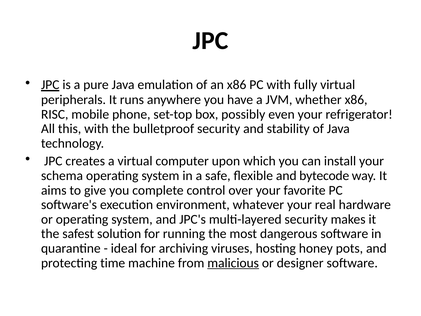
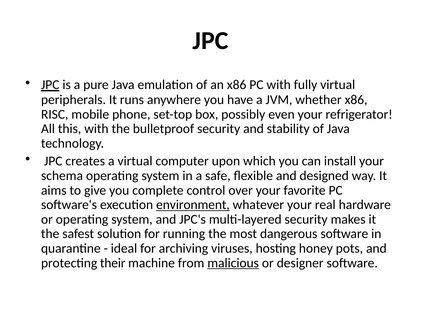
bytecode: bytecode -> designed
environment underline: none -> present
time: time -> their
